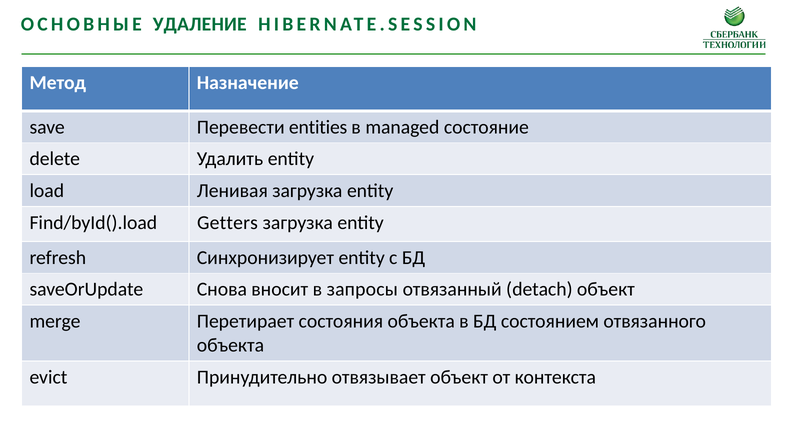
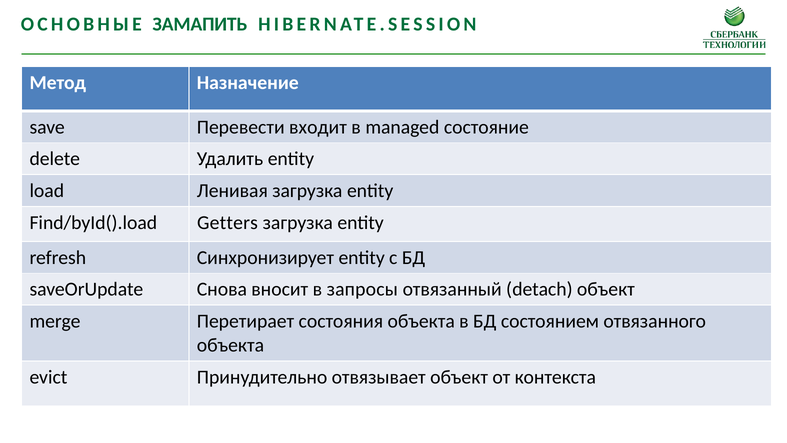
УДАЛЕНИЕ: УДАЛЕНИЕ -> ЗАМАПИТЬ
entities: entities -> входит
